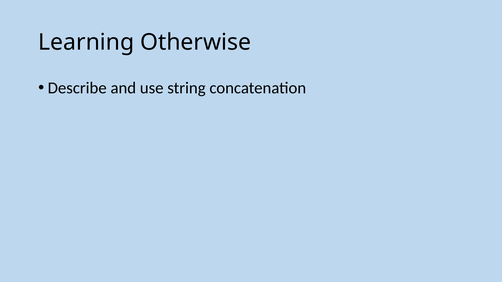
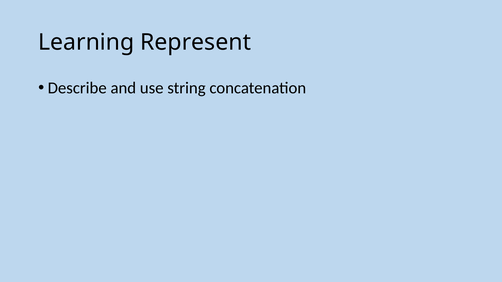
Otherwise: Otherwise -> Represent
